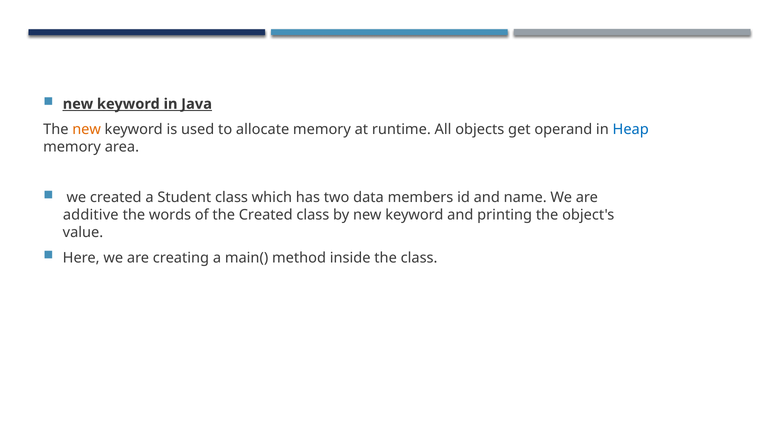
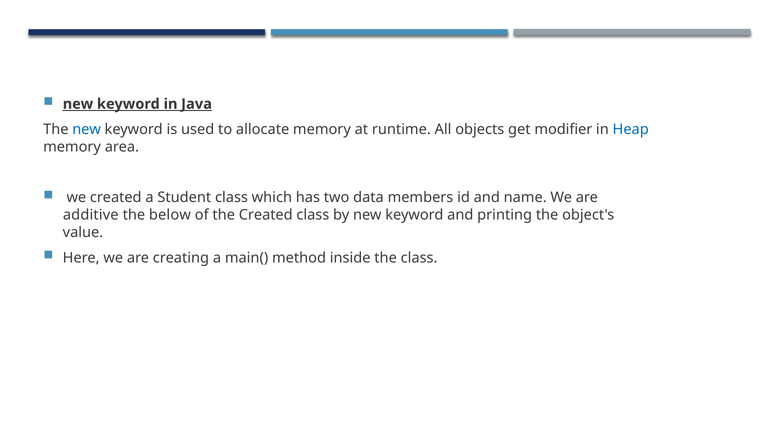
new at (87, 129) colour: orange -> blue
operand: operand -> modifier
words: words -> below
